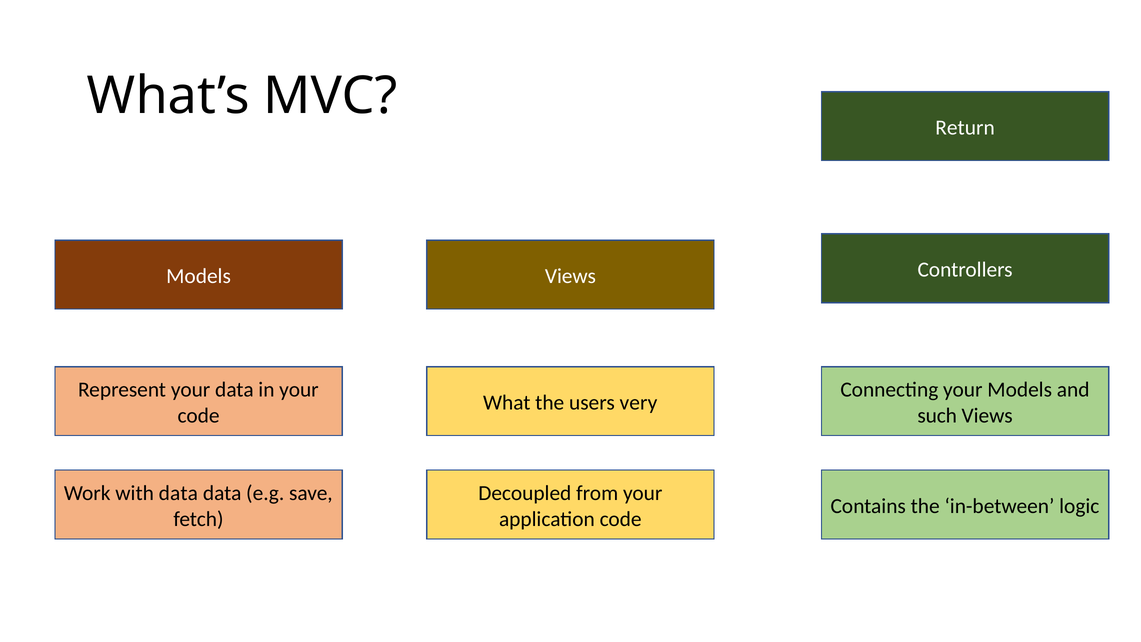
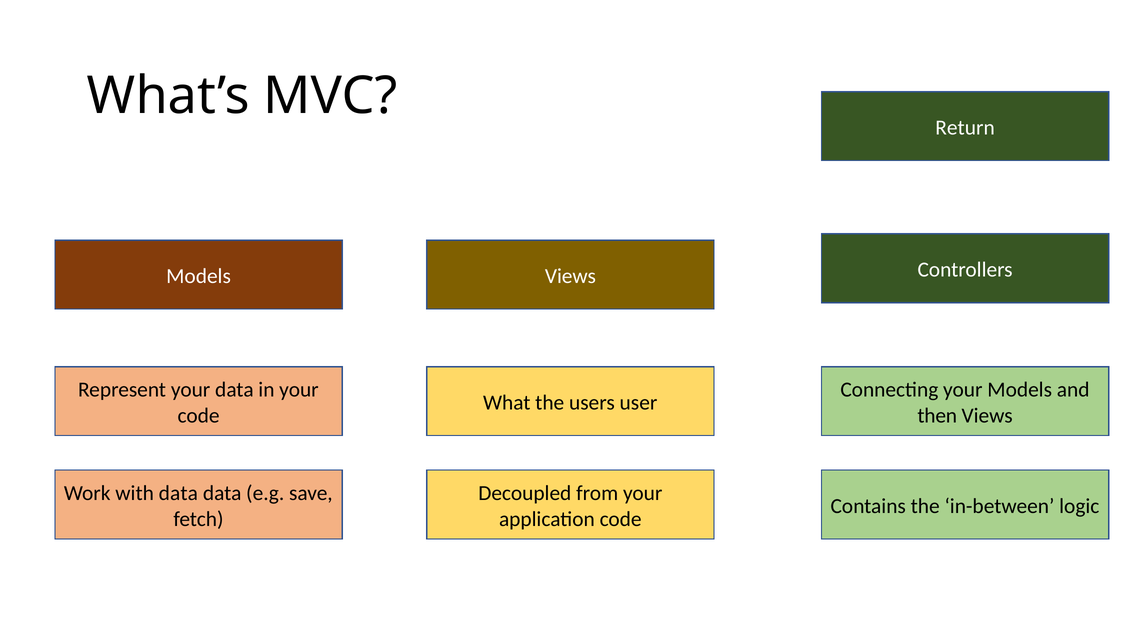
very: very -> user
such: such -> then
